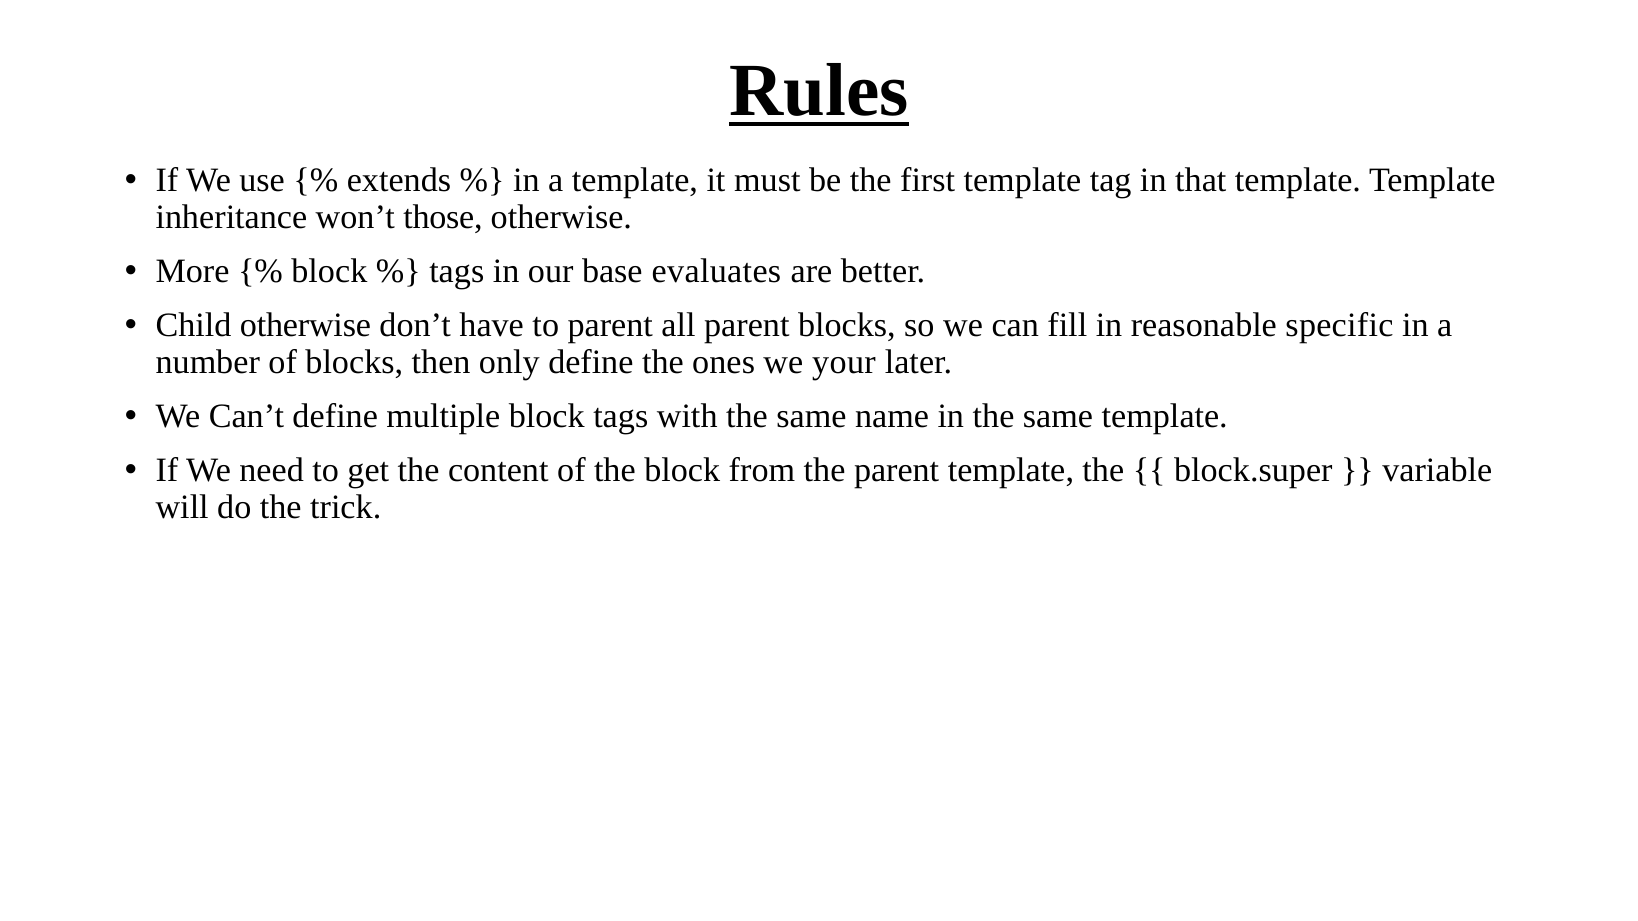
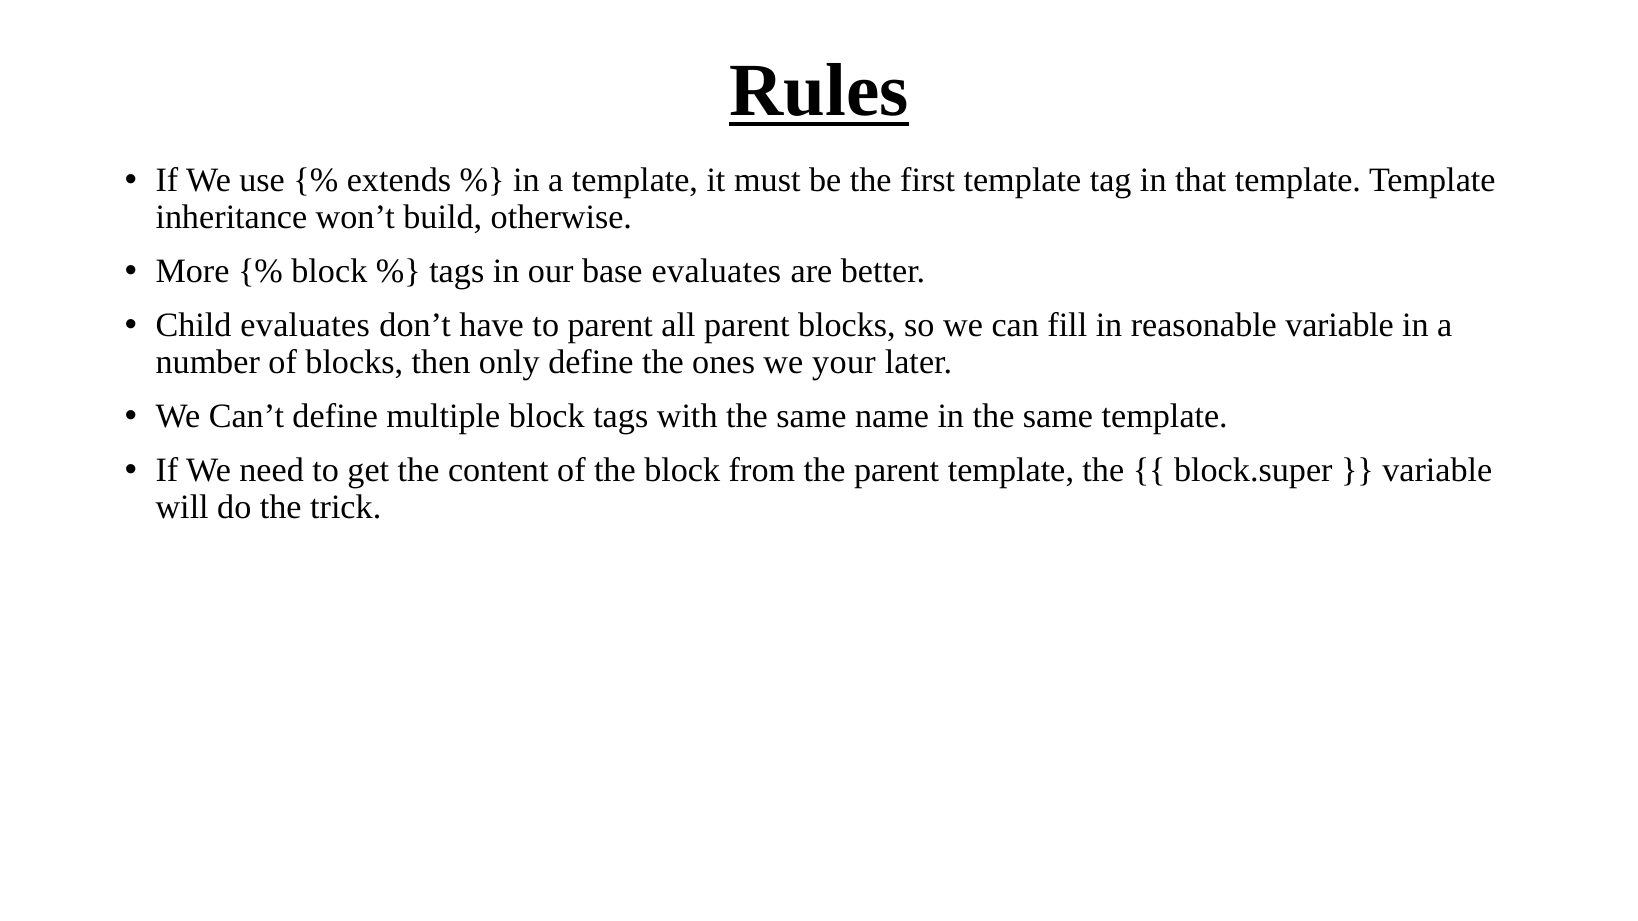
those: those -> build
Child otherwise: otherwise -> evaluates
reasonable specific: specific -> variable
